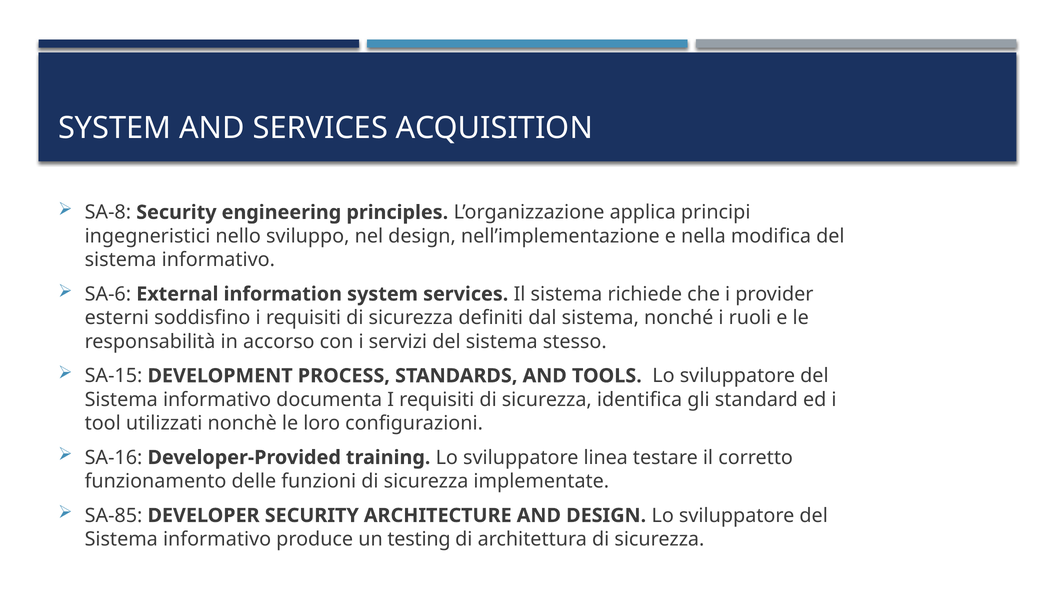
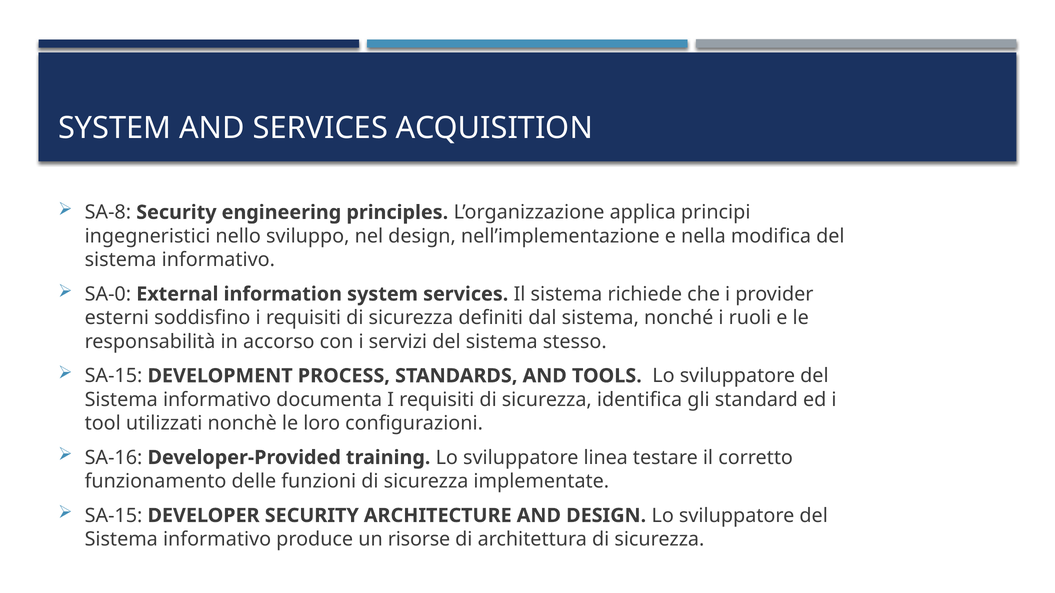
SA-6: SA-6 -> SA-0
SA-85 at (114, 516): SA-85 -> SA-15
testing: testing -> risorse
